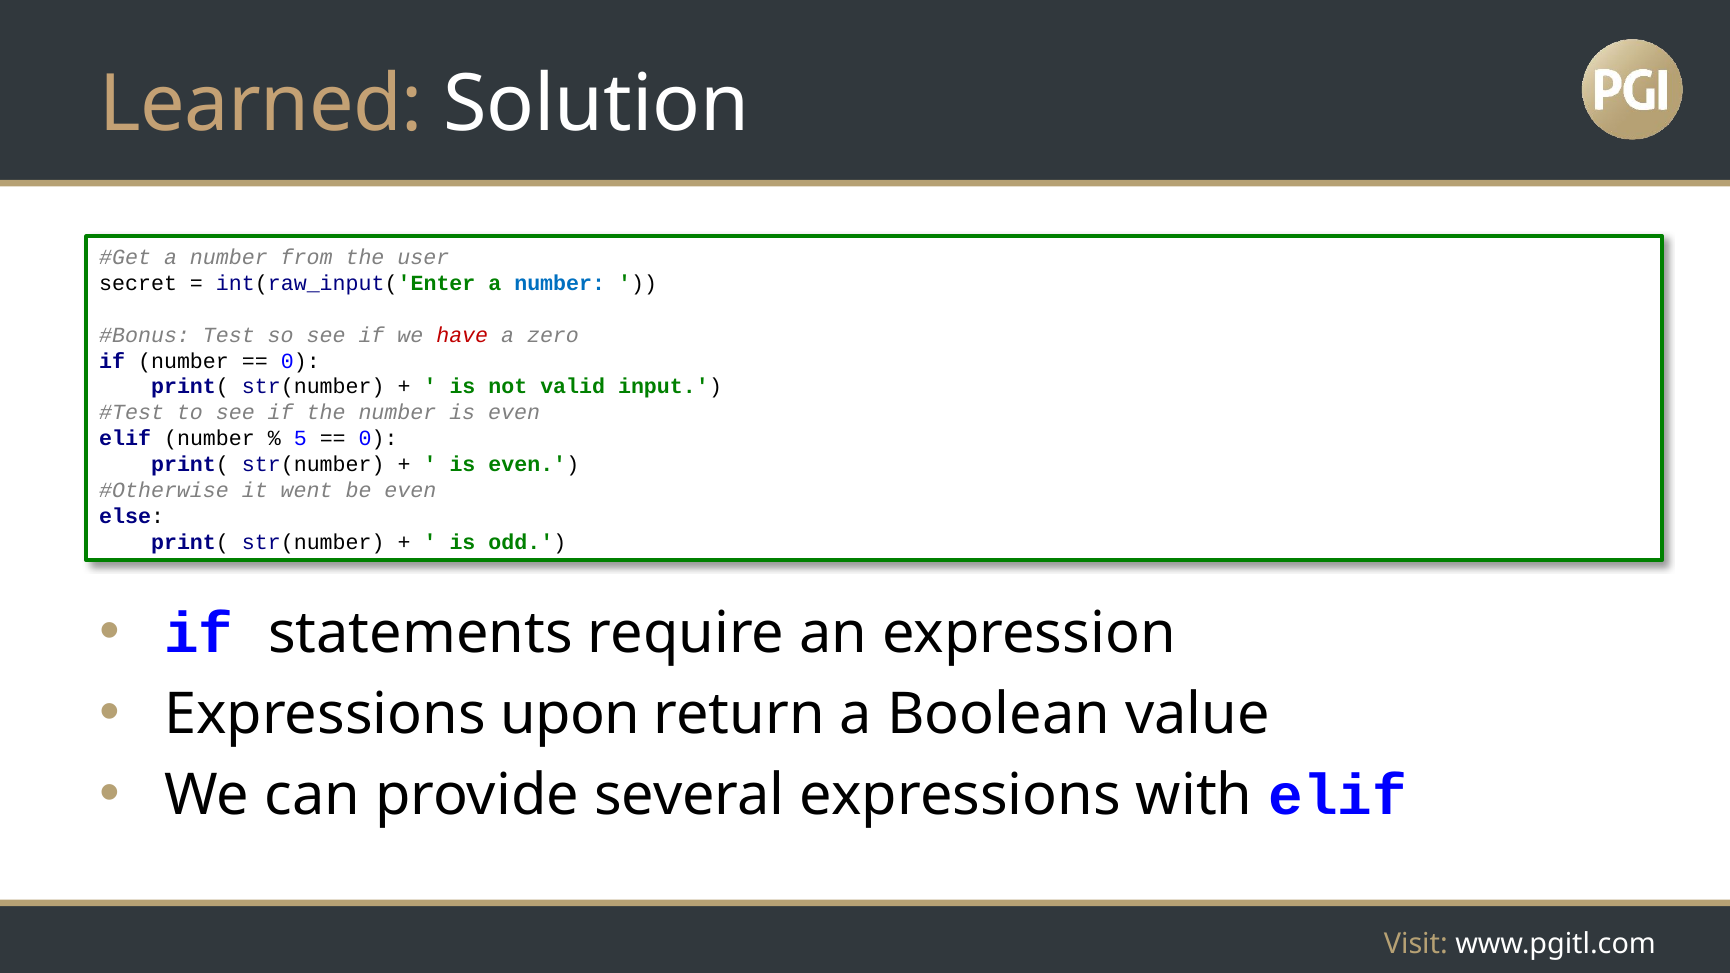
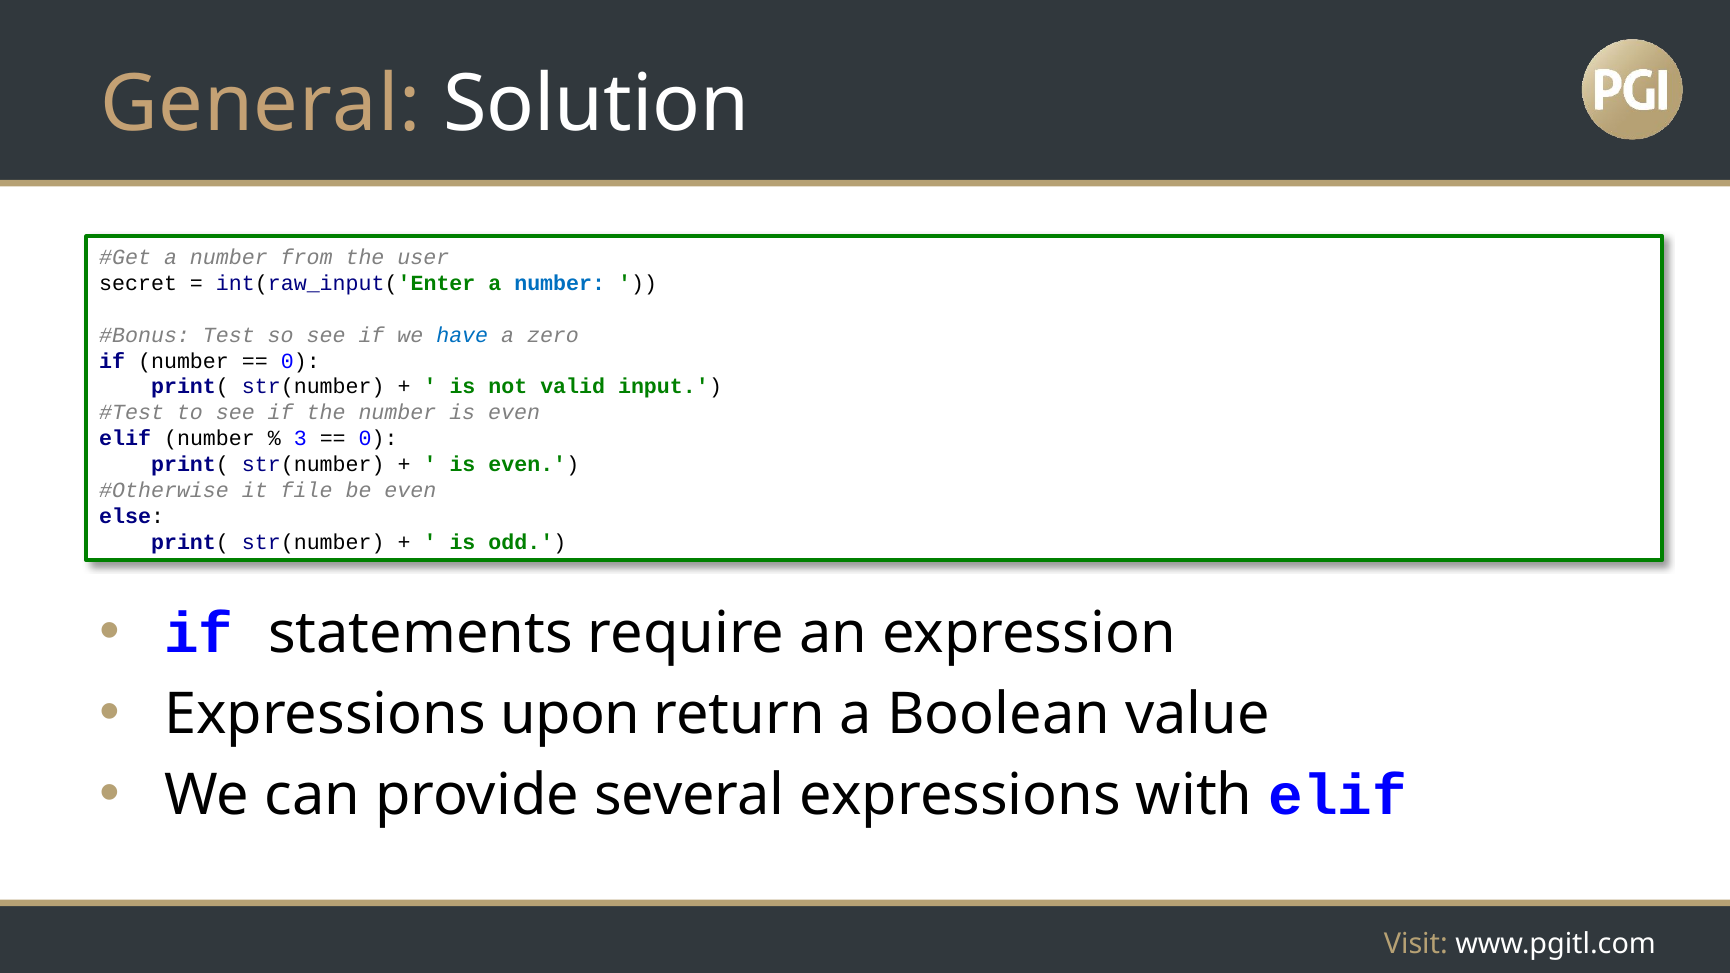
Learned: Learned -> General
have colour: red -> blue
5: 5 -> 3
went: went -> file
